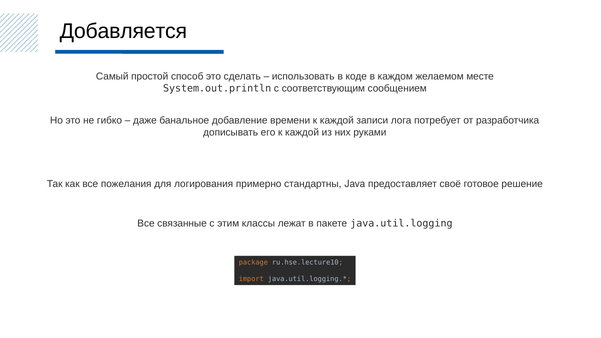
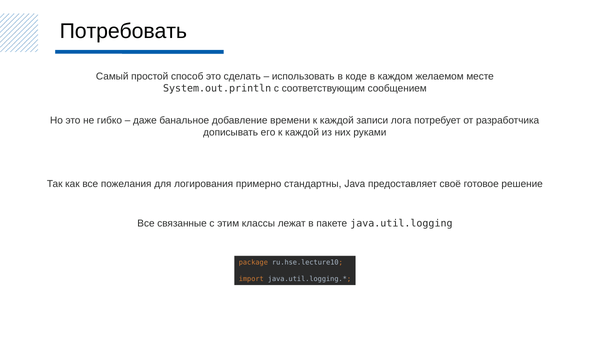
Добавляется: Добавляется -> Потребовать
